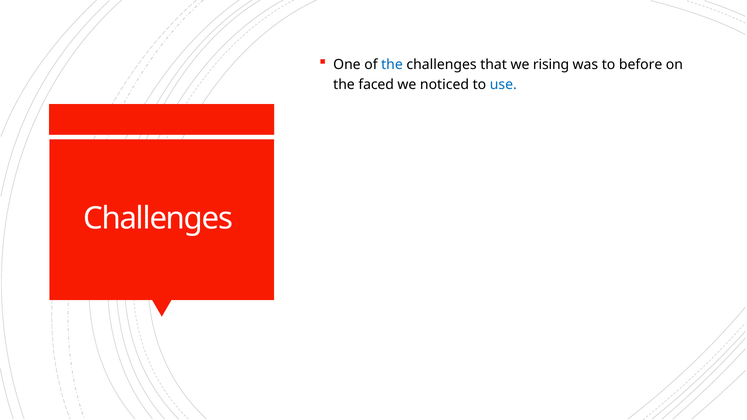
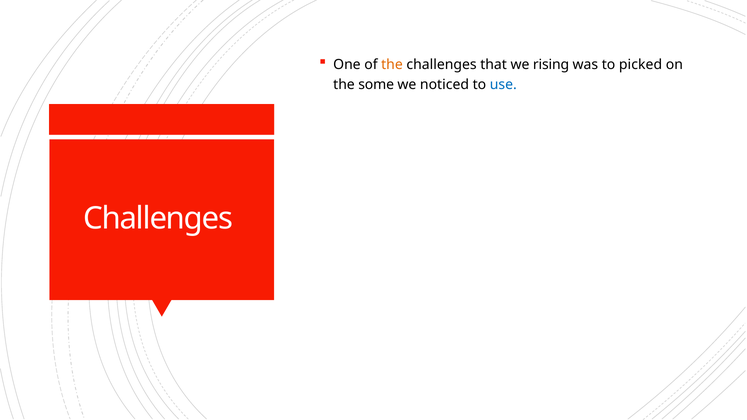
the at (392, 65) colour: blue -> orange
before: before -> picked
faced: faced -> some
